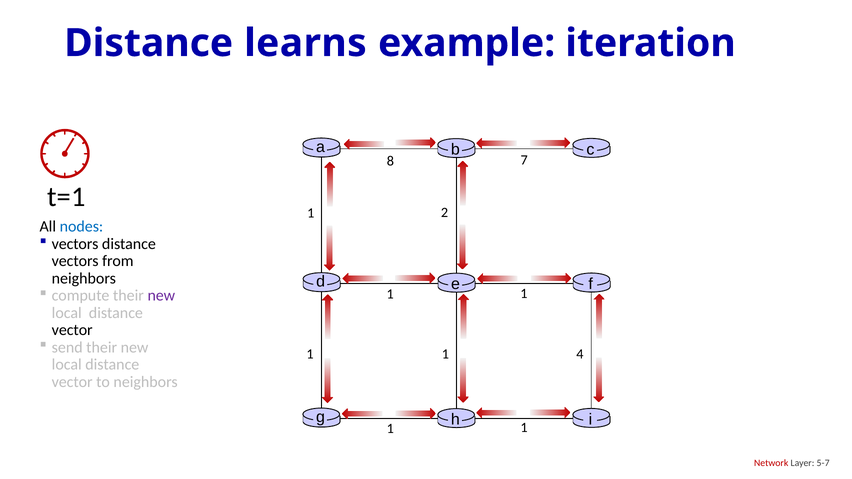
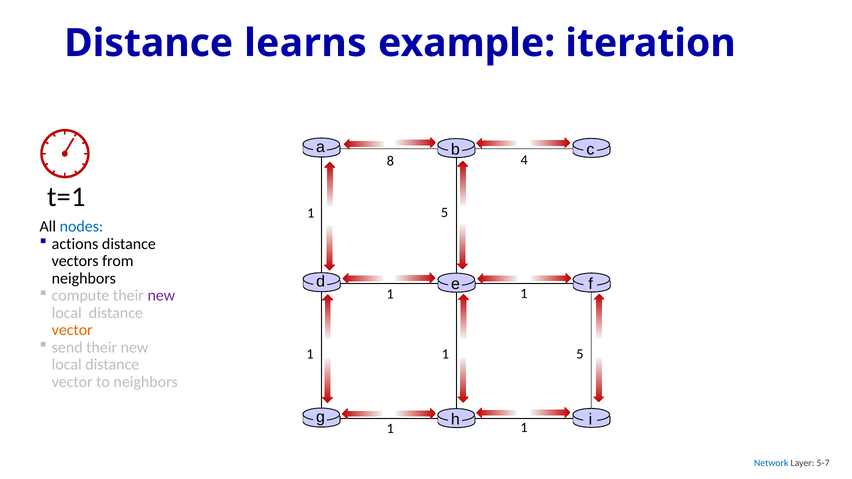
7: 7 -> 4
2 at (445, 213): 2 -> 5
vectors at (75, 244): vectors -> actions
vector at (72, 330) colour: black -> orange
1 1 4: 4 -> 5
Network colour: red -> blue
